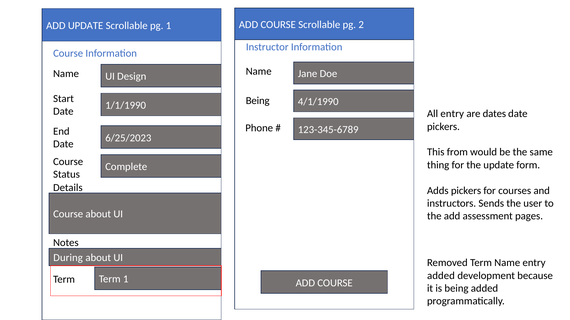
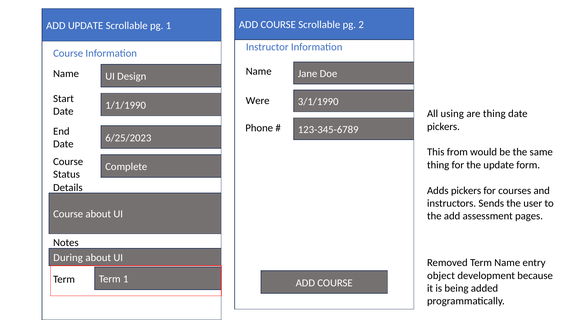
Being at (258, 101): Being -> Were
4/1/1990: 4/1/1990 -> 3/1/1990
All entry: entry -> using
are dates: dates -> thing
added at (441, 276): added -> object
